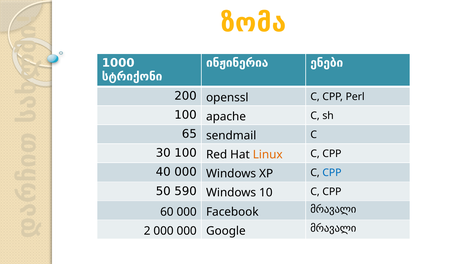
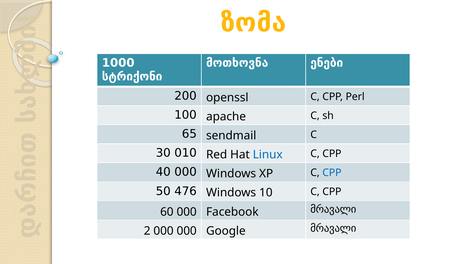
ინჟინერია: ინჟინერია -> მოთხოვნა
30 100: 100 -> 010
Linux colour: orange -> blue
590: 590 -> 476
